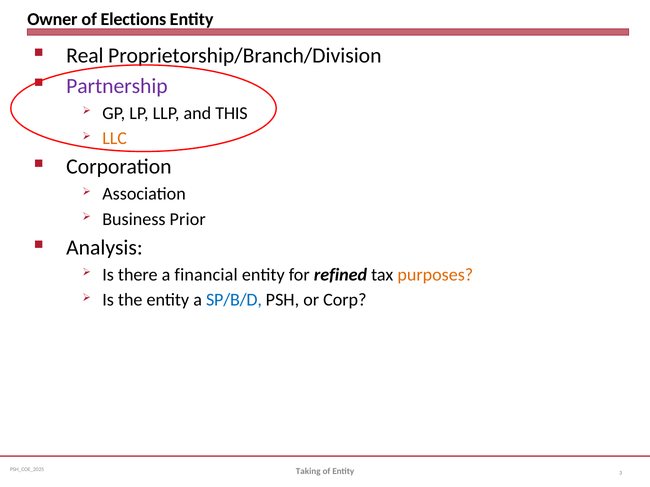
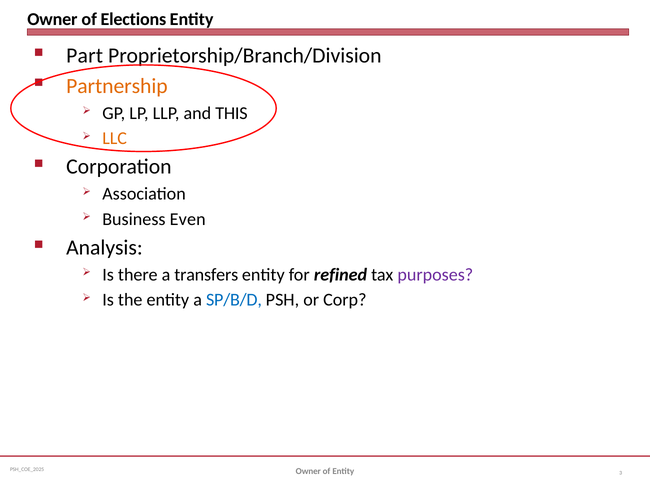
Real: Real -> Part
Partnership colour: purple -> orange
Prior: Prior -> Even
financial: financial -> transfers
purposes colour: orange -> purple
Taking at (308, 472): Taking -> Owner
